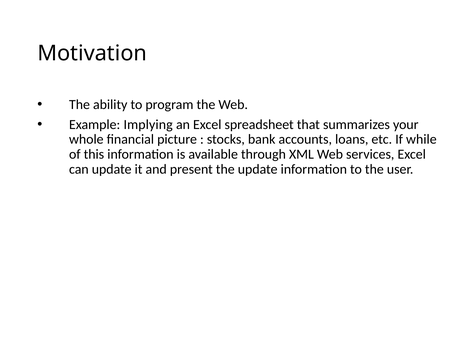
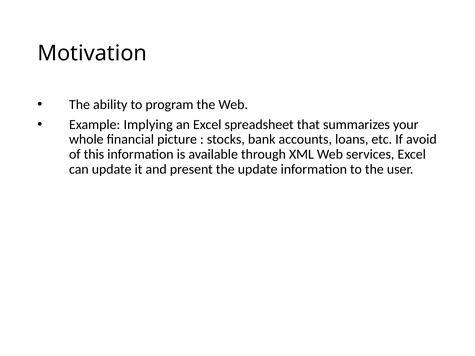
while: while -> avoid
